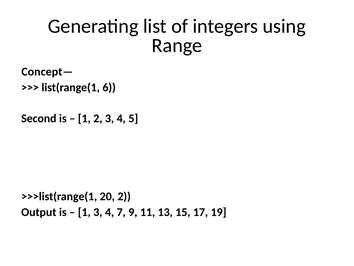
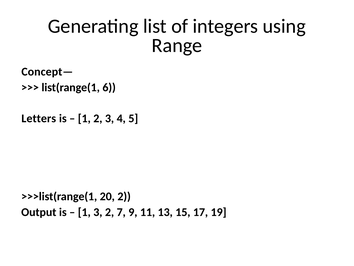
Second: Second -> Letters
1 3 4: 4 -> 2
